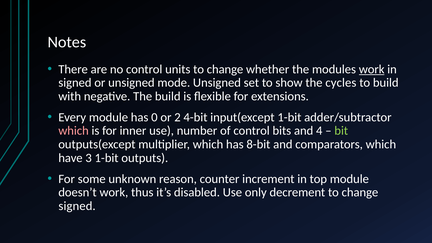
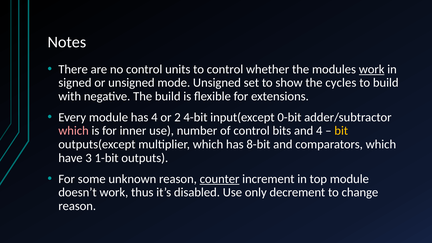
units to change: change -> control
has 0: 0 -> 4
input(except 1-bit: 1-bit -> 0-bit
bit colour: light green -> yellow
counter underline: none -> present
signed at (77, 206): signed -> reason
